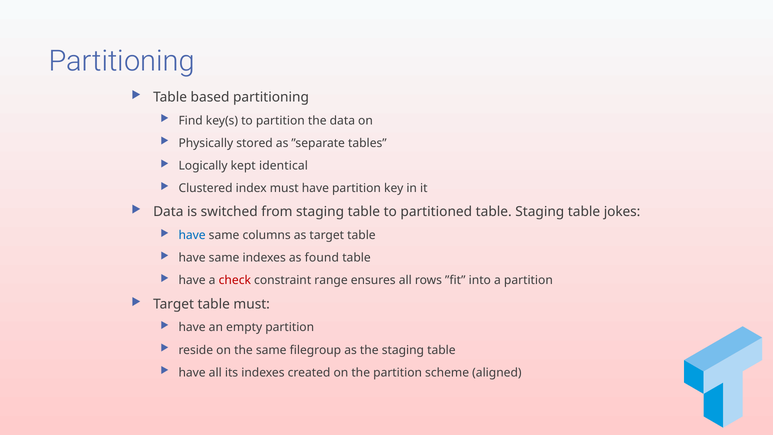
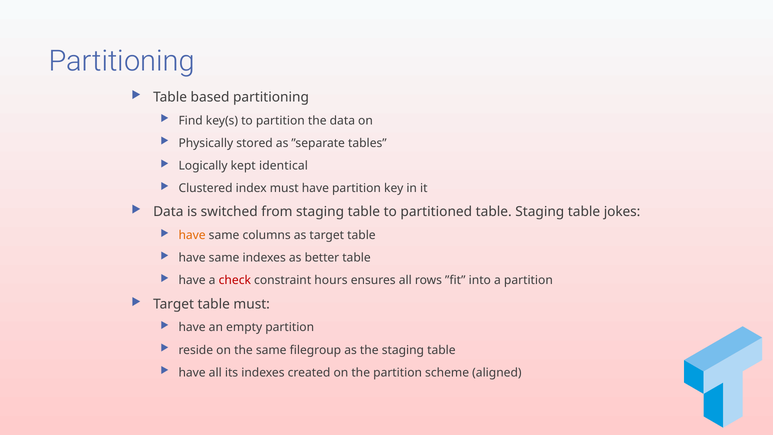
have at (192, 235) colour: blue -> orange
found: found -> better
range: range -> hours
